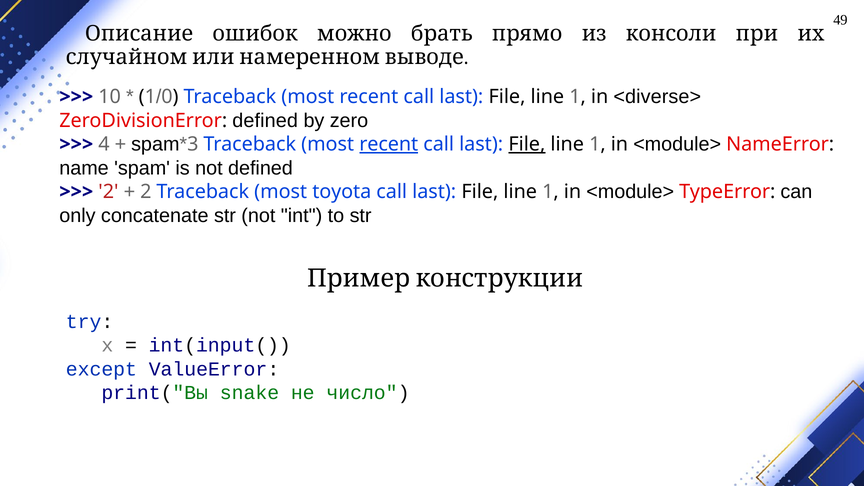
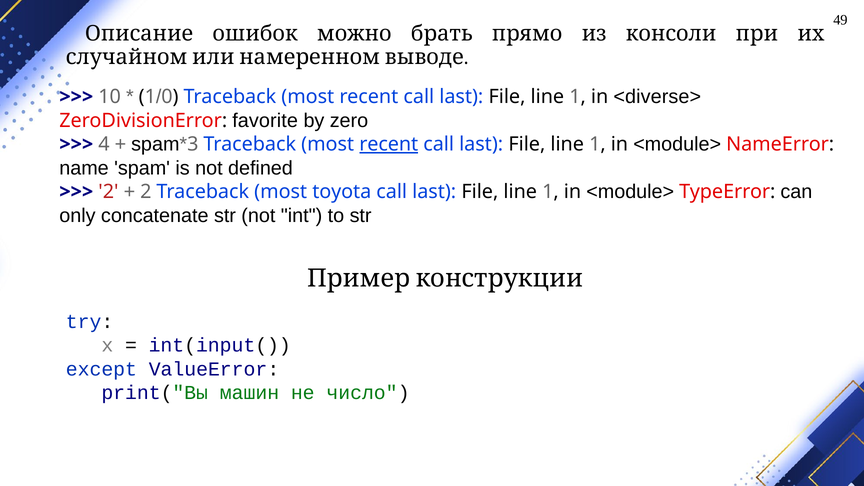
ZeroDivisionError defined: defined -> favorite
File at (527, 144) underline: present -> none
snake: snake -> машин
